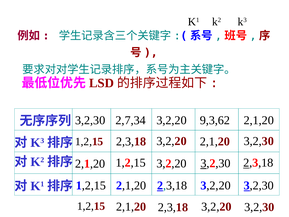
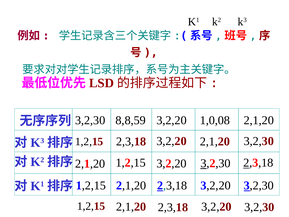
2,7,34: 2,7,34 -> 8,8,59
9,3,62: 9,3,62 -> 1,0,08
